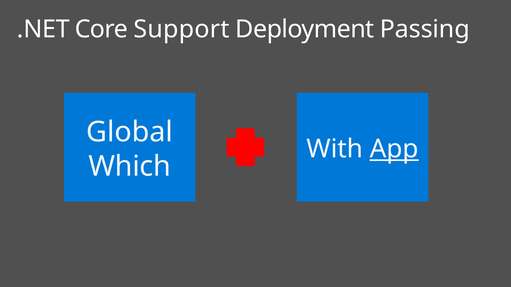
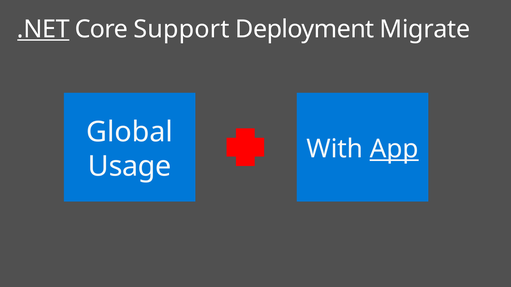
.NET underline: none -> present
Passing: Passing -> Migrate
Which: Which -> Usage
